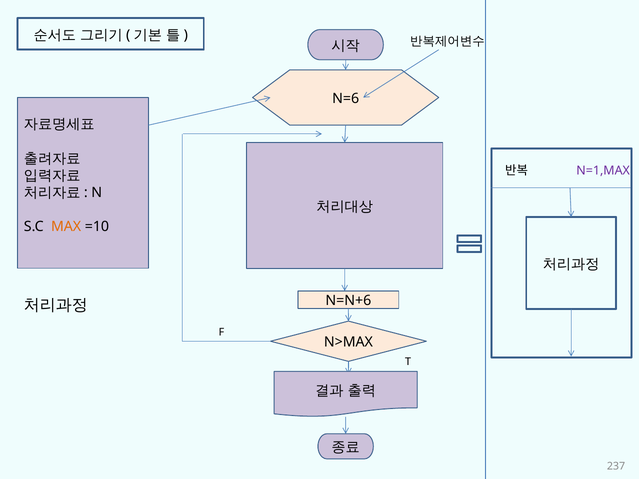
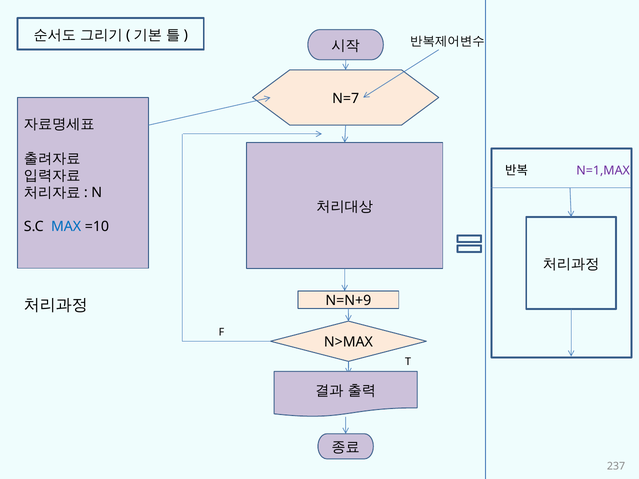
N=6: N=6 -> N=7
MAX colour: orange -> blue
N=N+6: N=N+6 -> N=N+9
